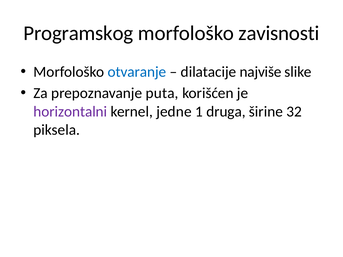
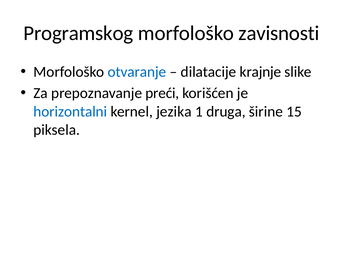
najviše: najviše -> krajnje
puta: puta -> preći
horizontalni colour: purple -> blue
jedne: jedne -> jezika
32: 32 -> 15
